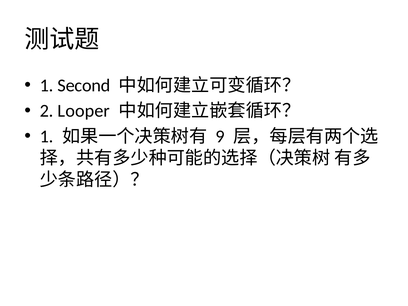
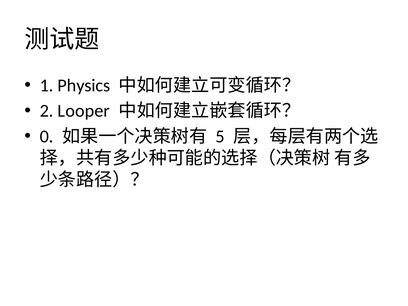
Second: Second -> Physics
1 at (47, 136): 1 -> 0
9: 9 -> 5
